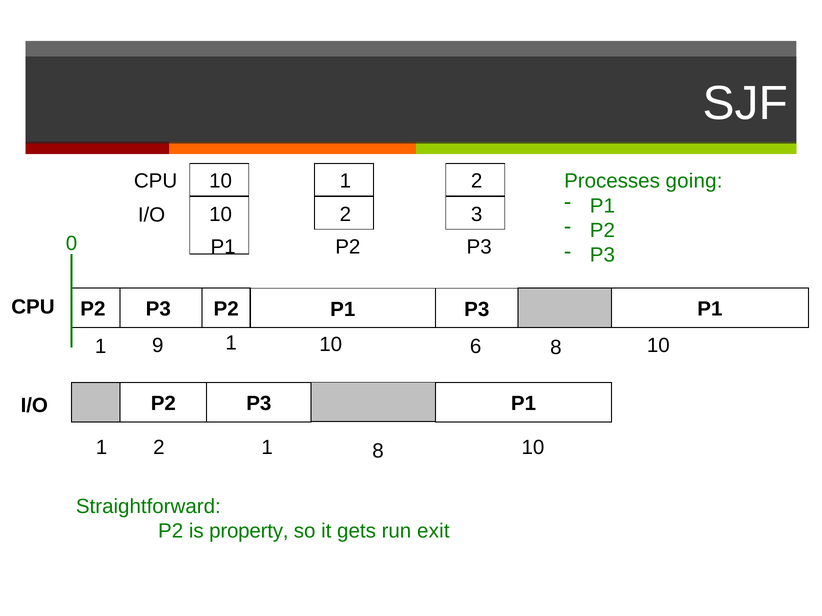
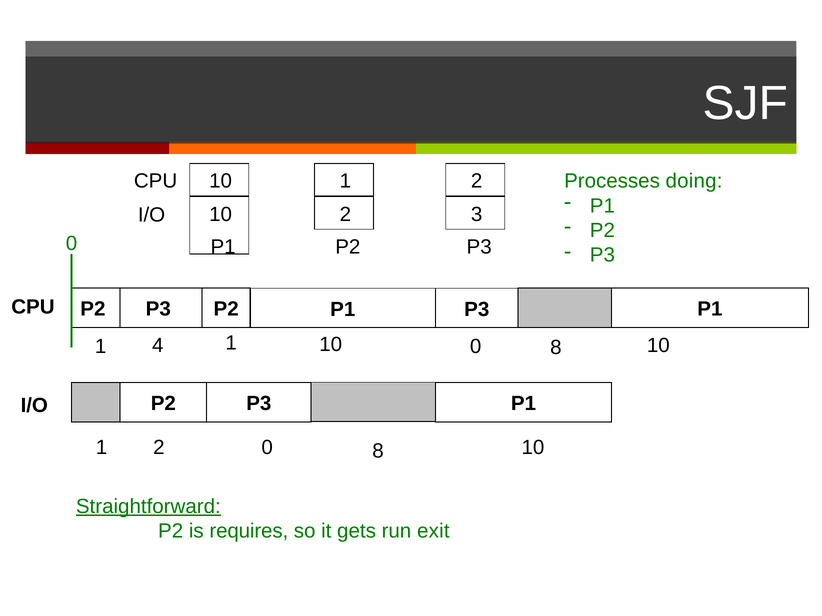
going: going -> doing
1 6: 6 -> 0
9: 9 -> 4
2 1: 1 -> 0
Straightforward underline: none -> present
property: property -> requires
